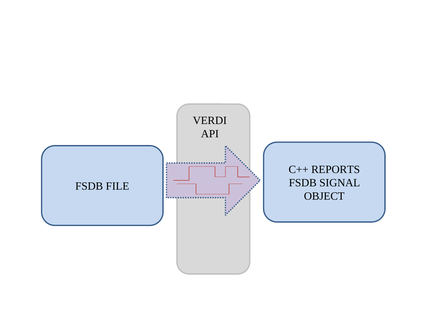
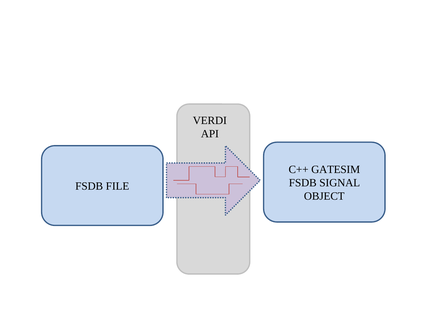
REPORTS: REPORTS -> GATESIM
